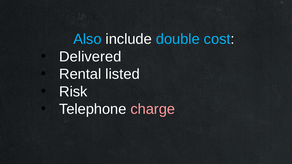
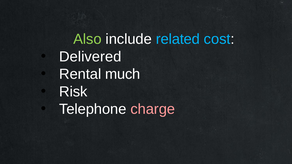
Also colour: light blue -> light green
double: double -> related
listed: listed -> much
